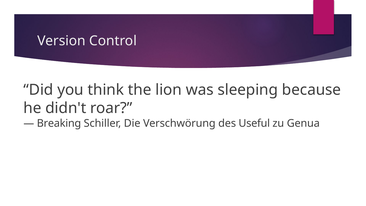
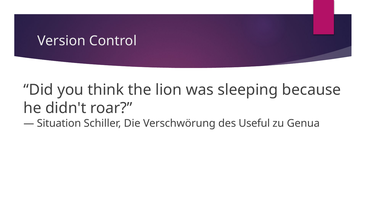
Breaking: Breaking -> Situation
